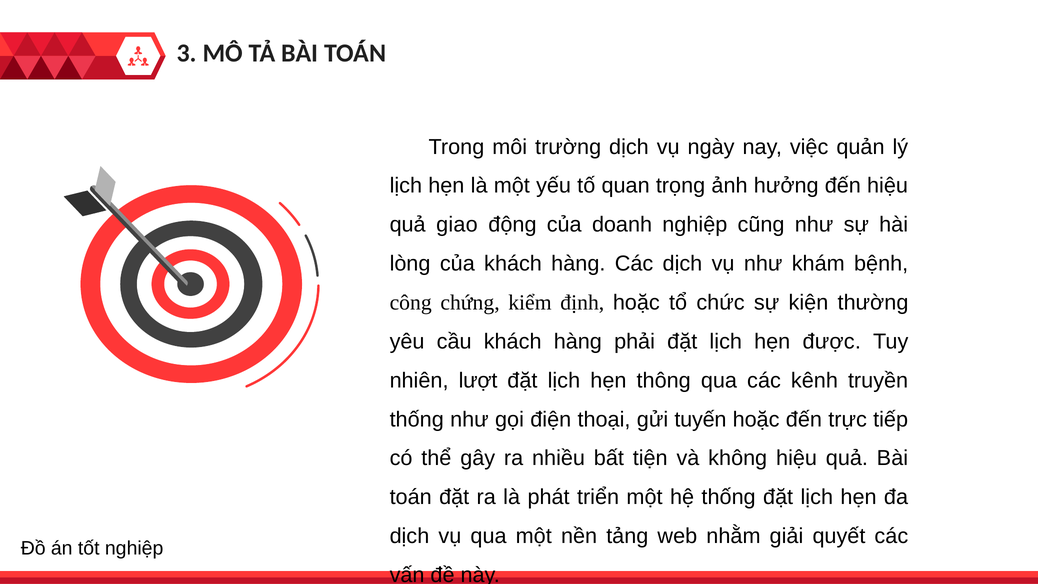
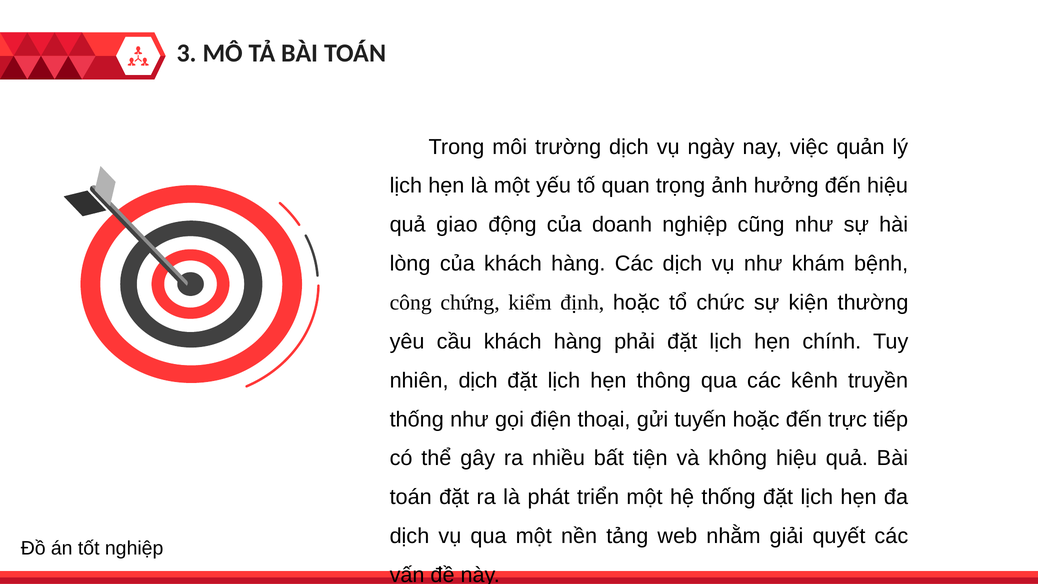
được: được -> chính
nhiên lượt: lượt -> dịch
